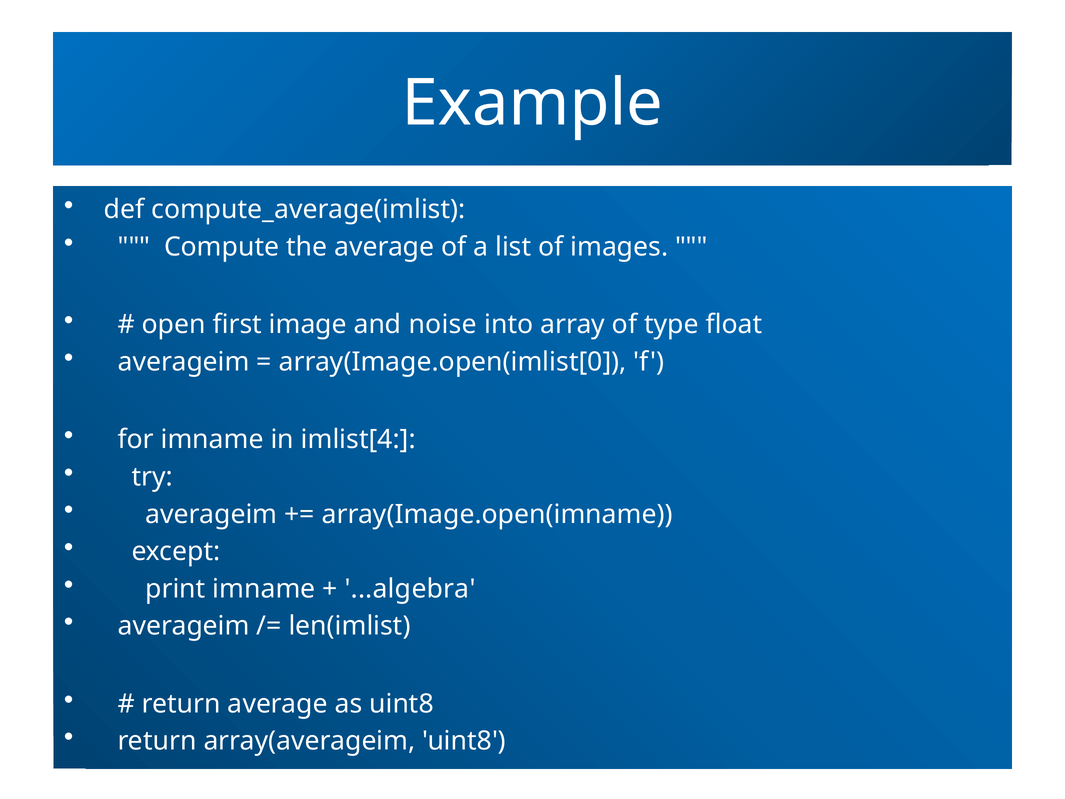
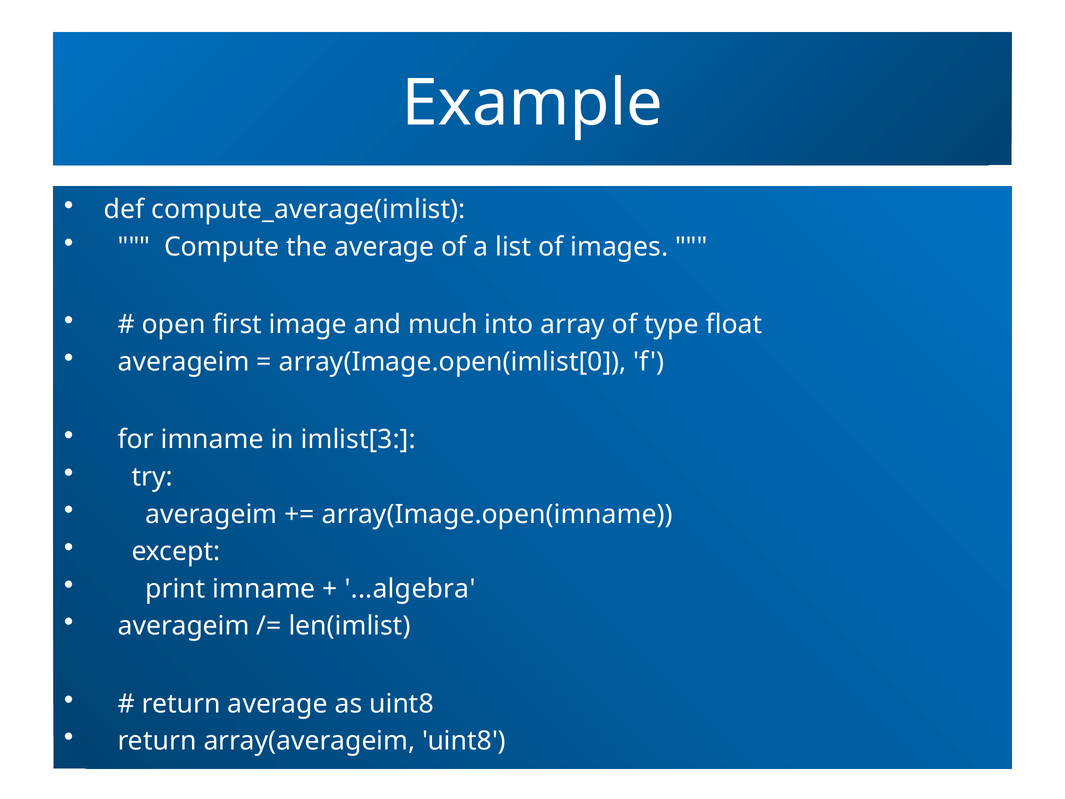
noise: noise -> much
imlist[4: imlist[4 -> imlist[3
